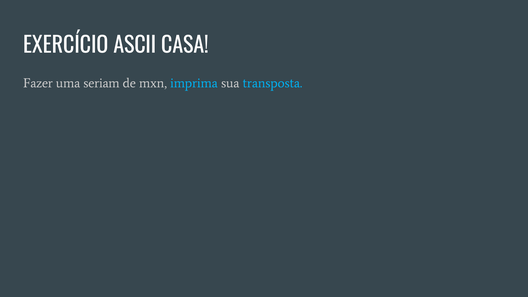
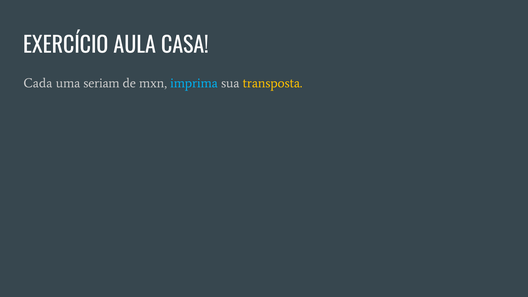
ASCII: ASCII -> AULA
Fazer: Fazer -> Cada
transposta colour: light blue -> yellow
